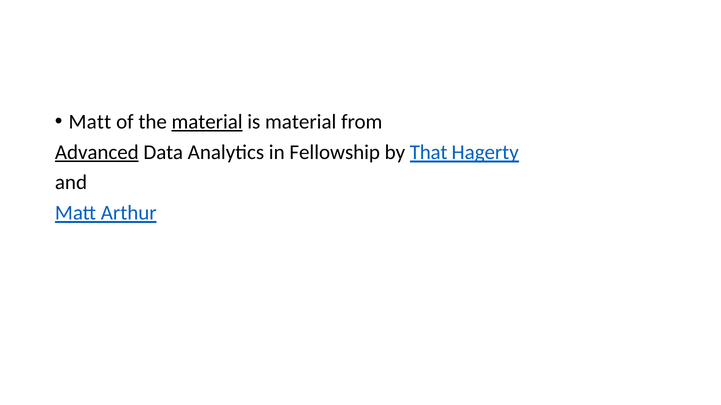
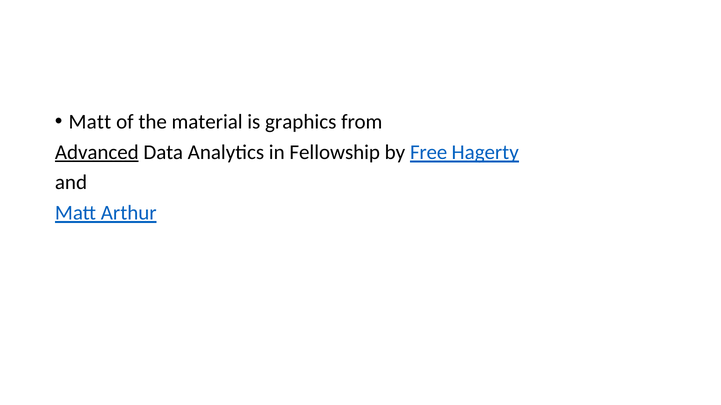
material at (207, 122) underline: present -> none
is material: material -> graphics
That: That -> Free
